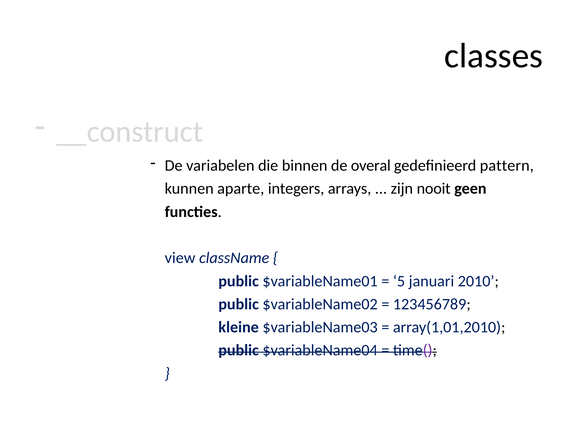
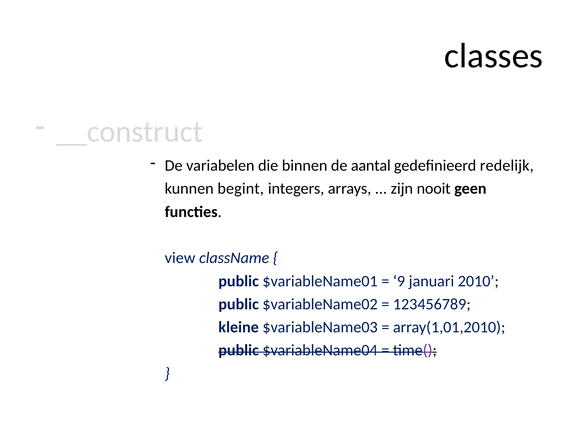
overal: overal -> aantal
pattern: pattern -> redelijk
aparte: aparte -> begint
5: 5 -> 9
